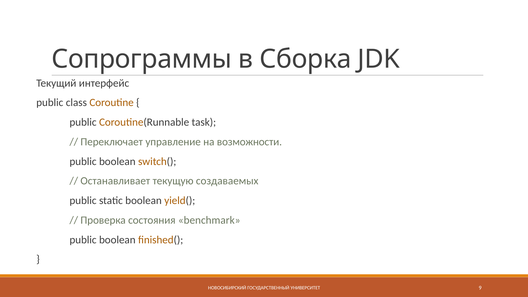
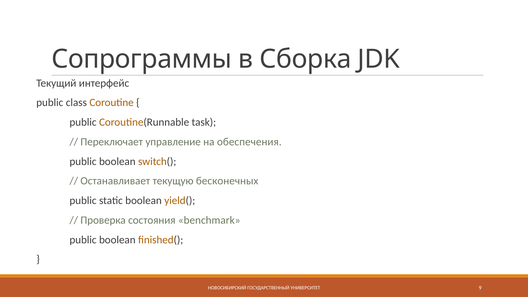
возможности: возможности -> обеспечения
создаваемых: создаваемых -> бесконечных
